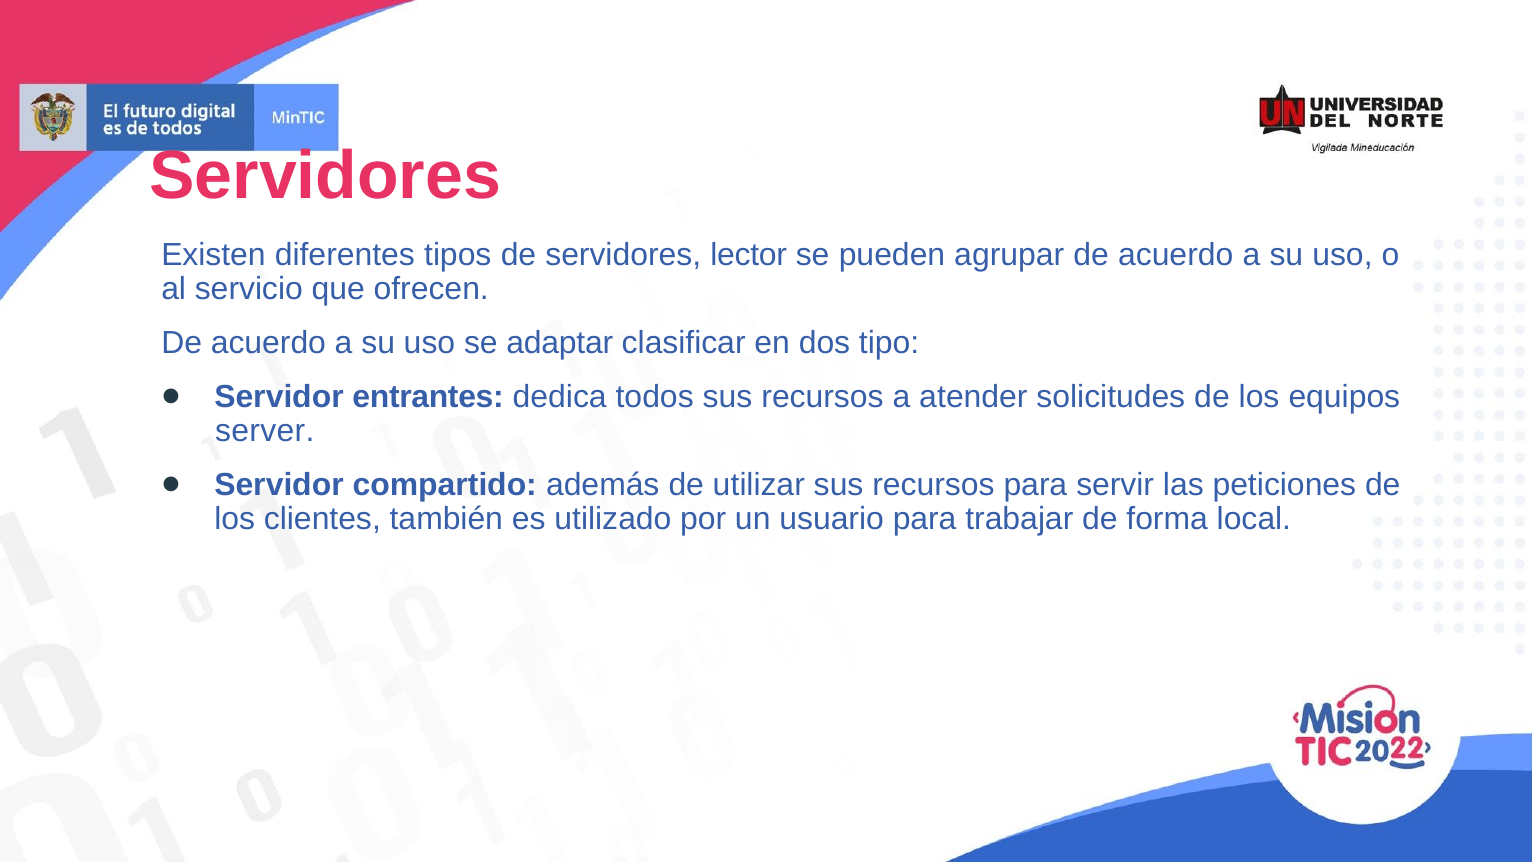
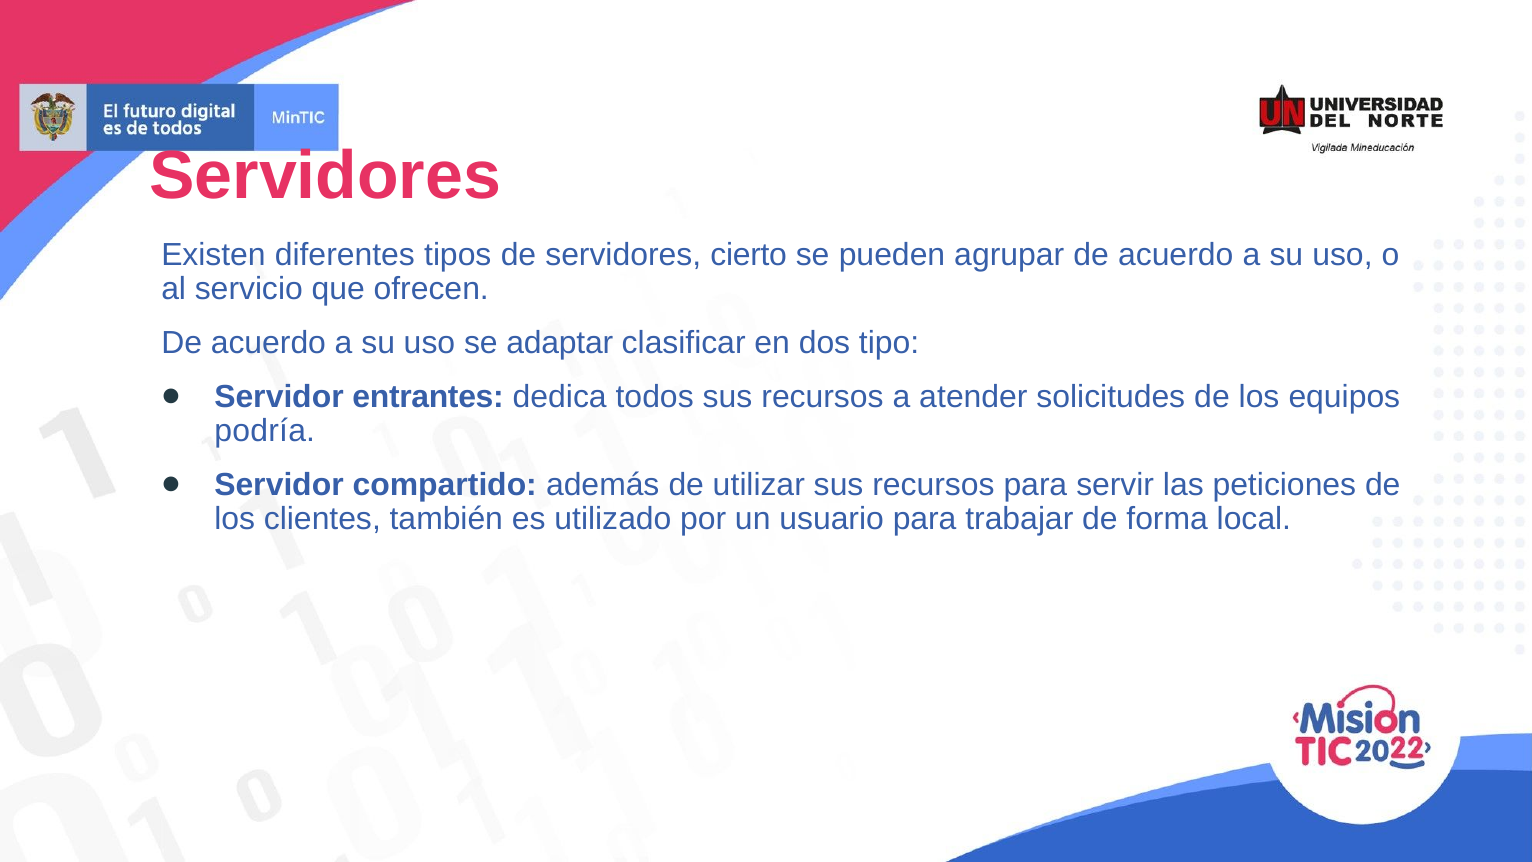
lector: lector -> cierto
server: server -> podría
